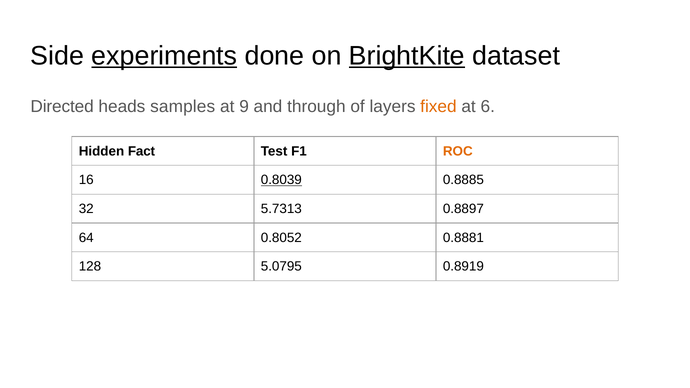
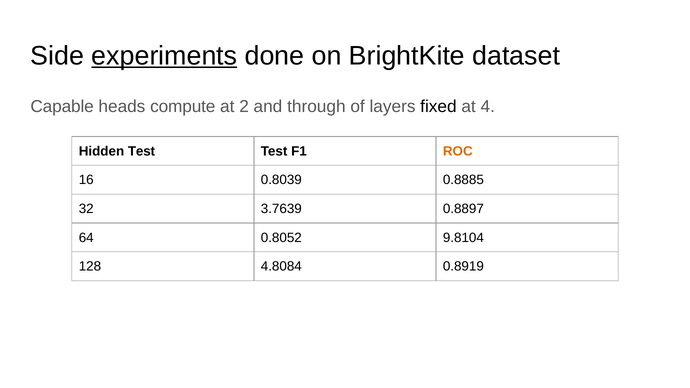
BrightKite underline: present -> none
Directed: Directed -> Capable
samples: samples -> compute
9: 9 -> 2
fixed colour: orange -> black
6: 6 -> 4
Hidden Fact: Fact -> Test
0.8039 underline: present -> none
5.7313: 5.7313 -> 3.7639
0.8881: 0.8881 -> 9.8104
5.0795: 5.0795 -> 4.8084
